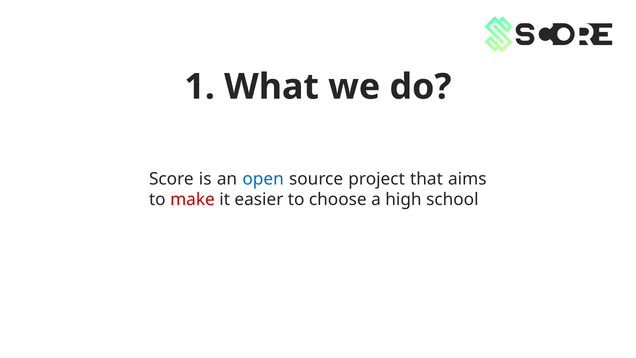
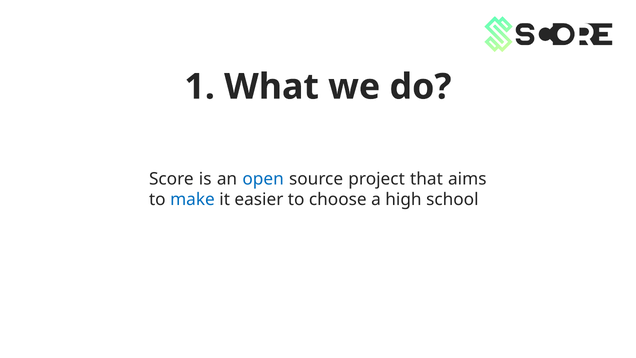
make colour: red -> blue
